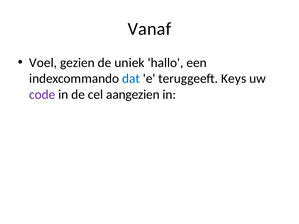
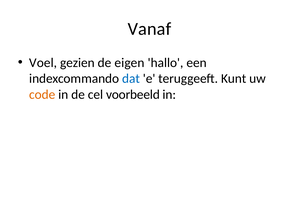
uniek: uniek -> eigen
Keys: Keys -> Kunt
code colour: purple -> orange
aangezien: aangezien -> voorbeeld
